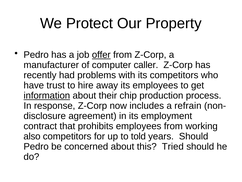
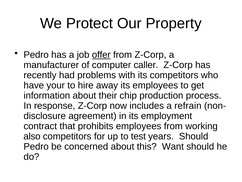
trust: trust -> your
information underline: present -> none
told: told -> test
Tried: Tried -> Want
